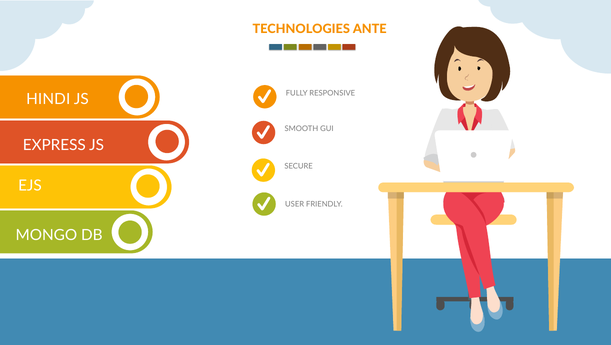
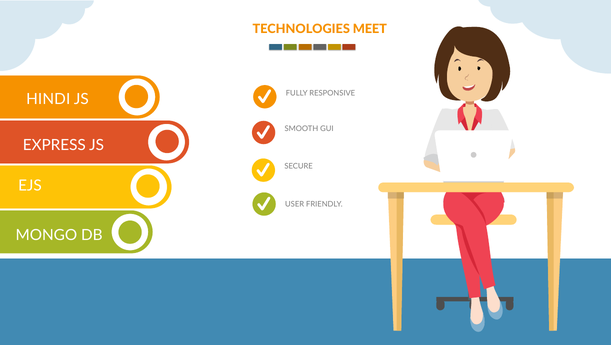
ANTE: ANTE -> MEET
